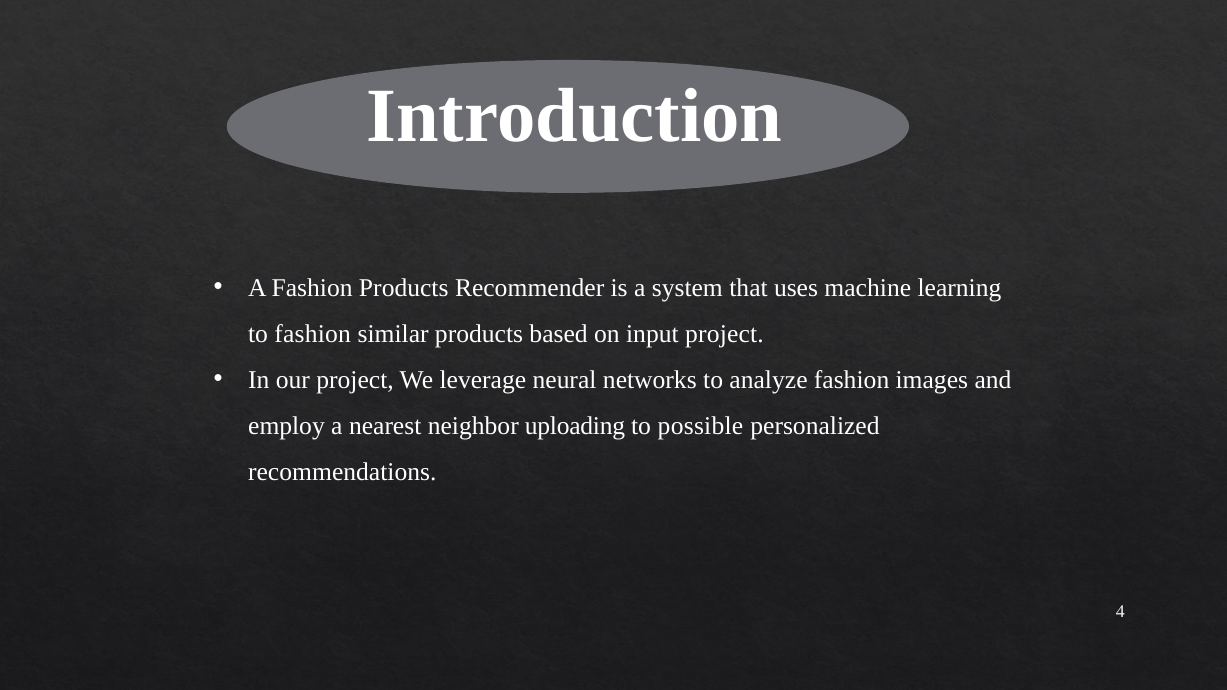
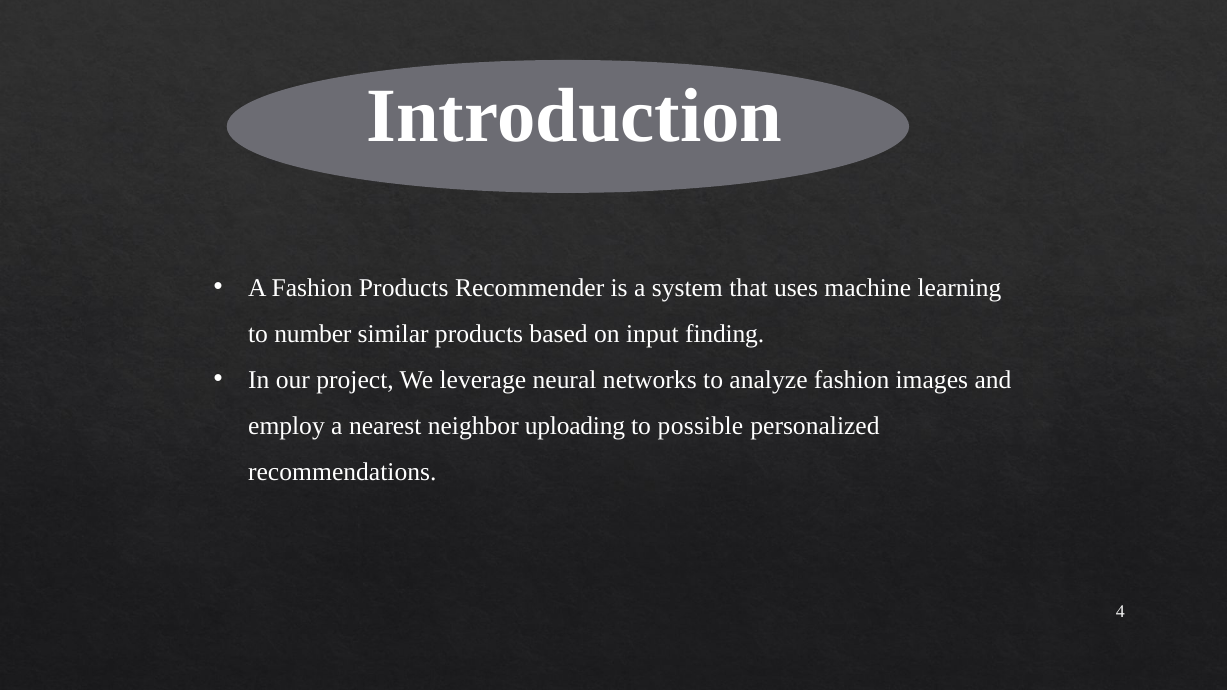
to fashion: fashion -> number
input project: project -> finding
